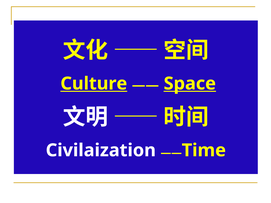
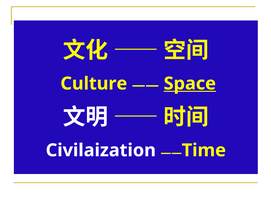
Culture underline: present -> none
